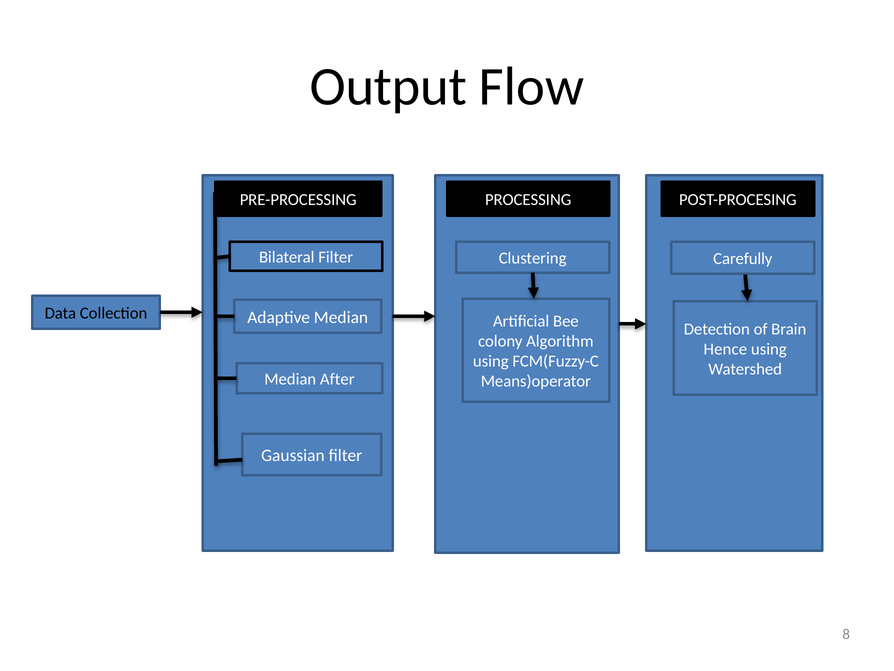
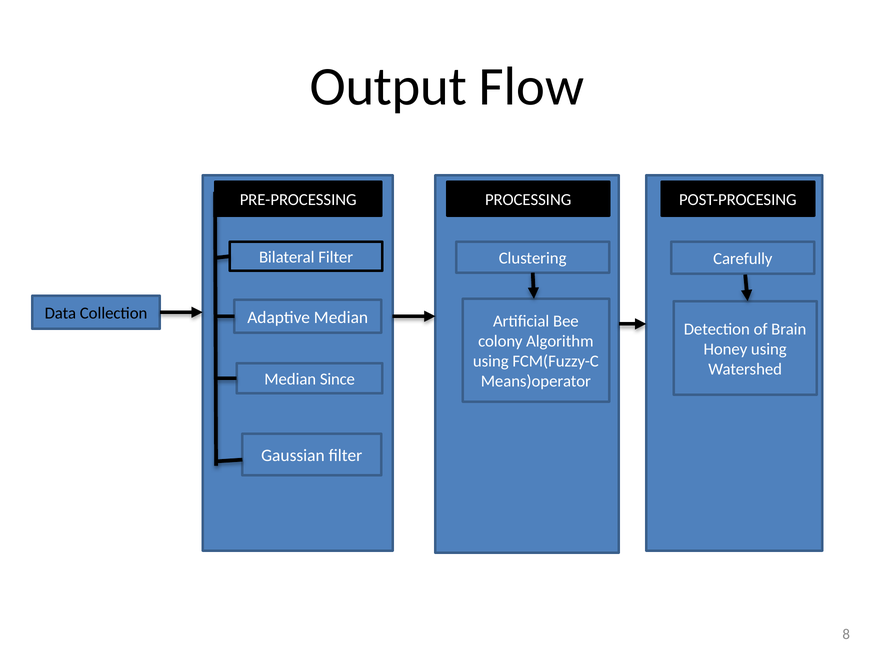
Hence: Hence -> Honey
After: After -> Since
